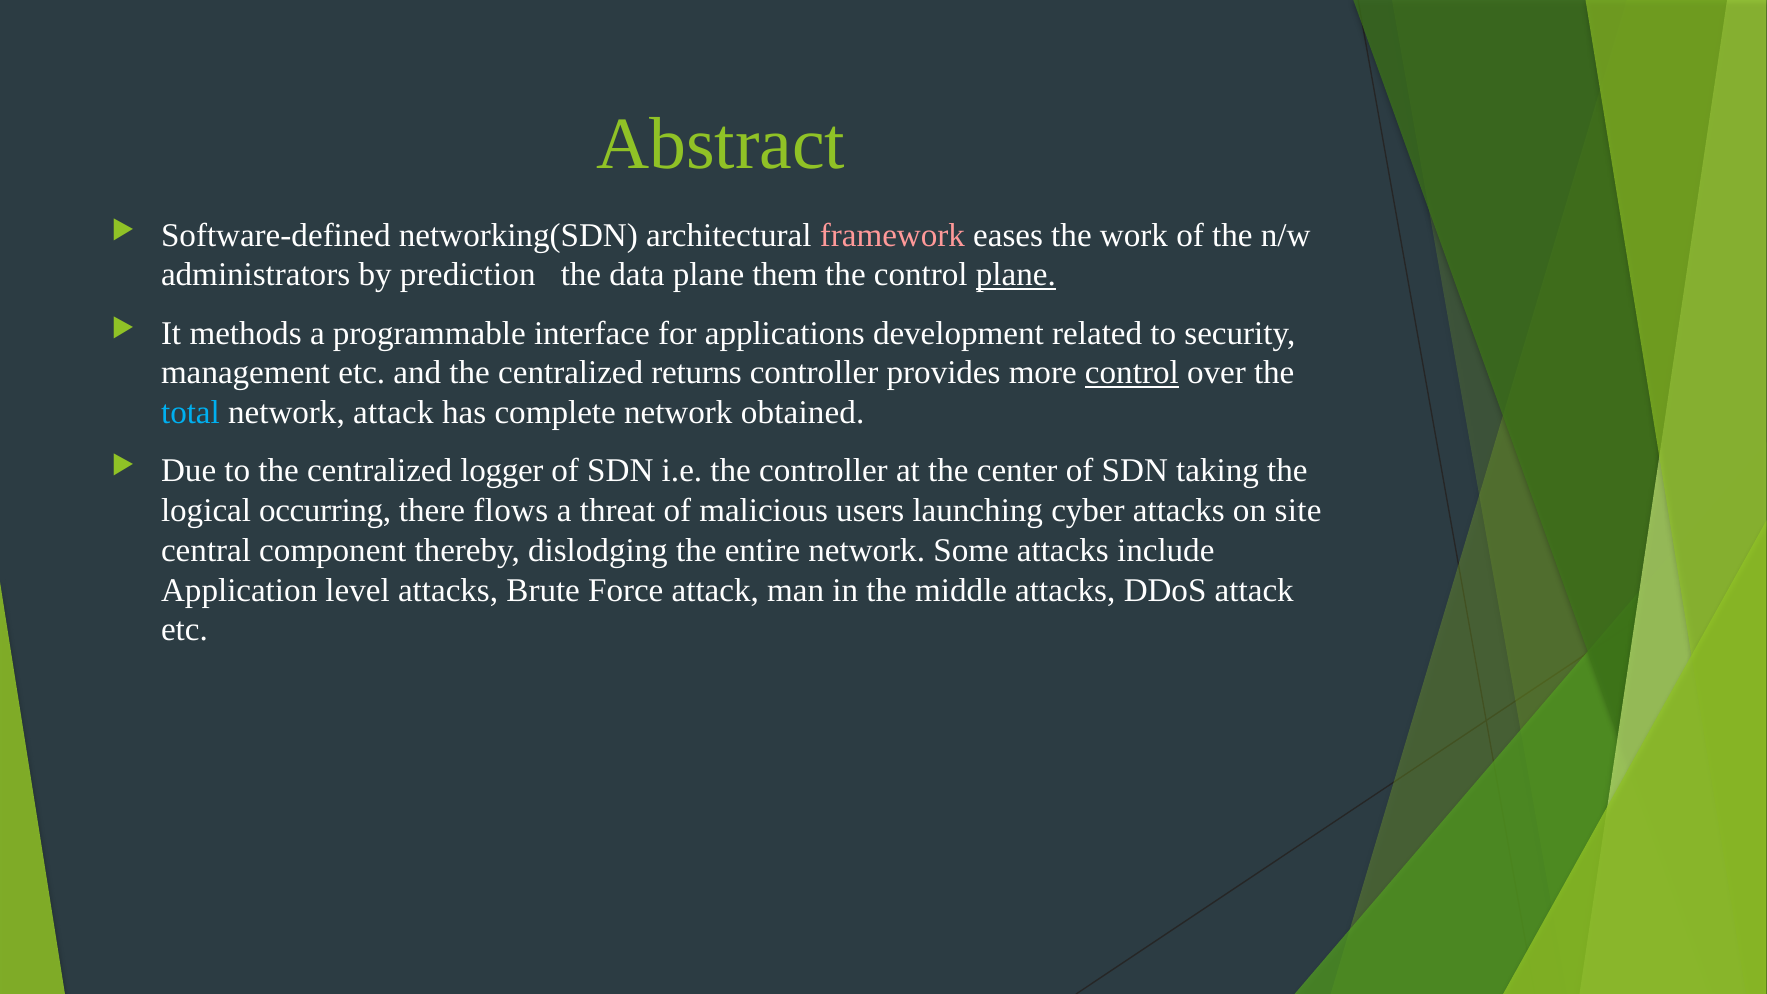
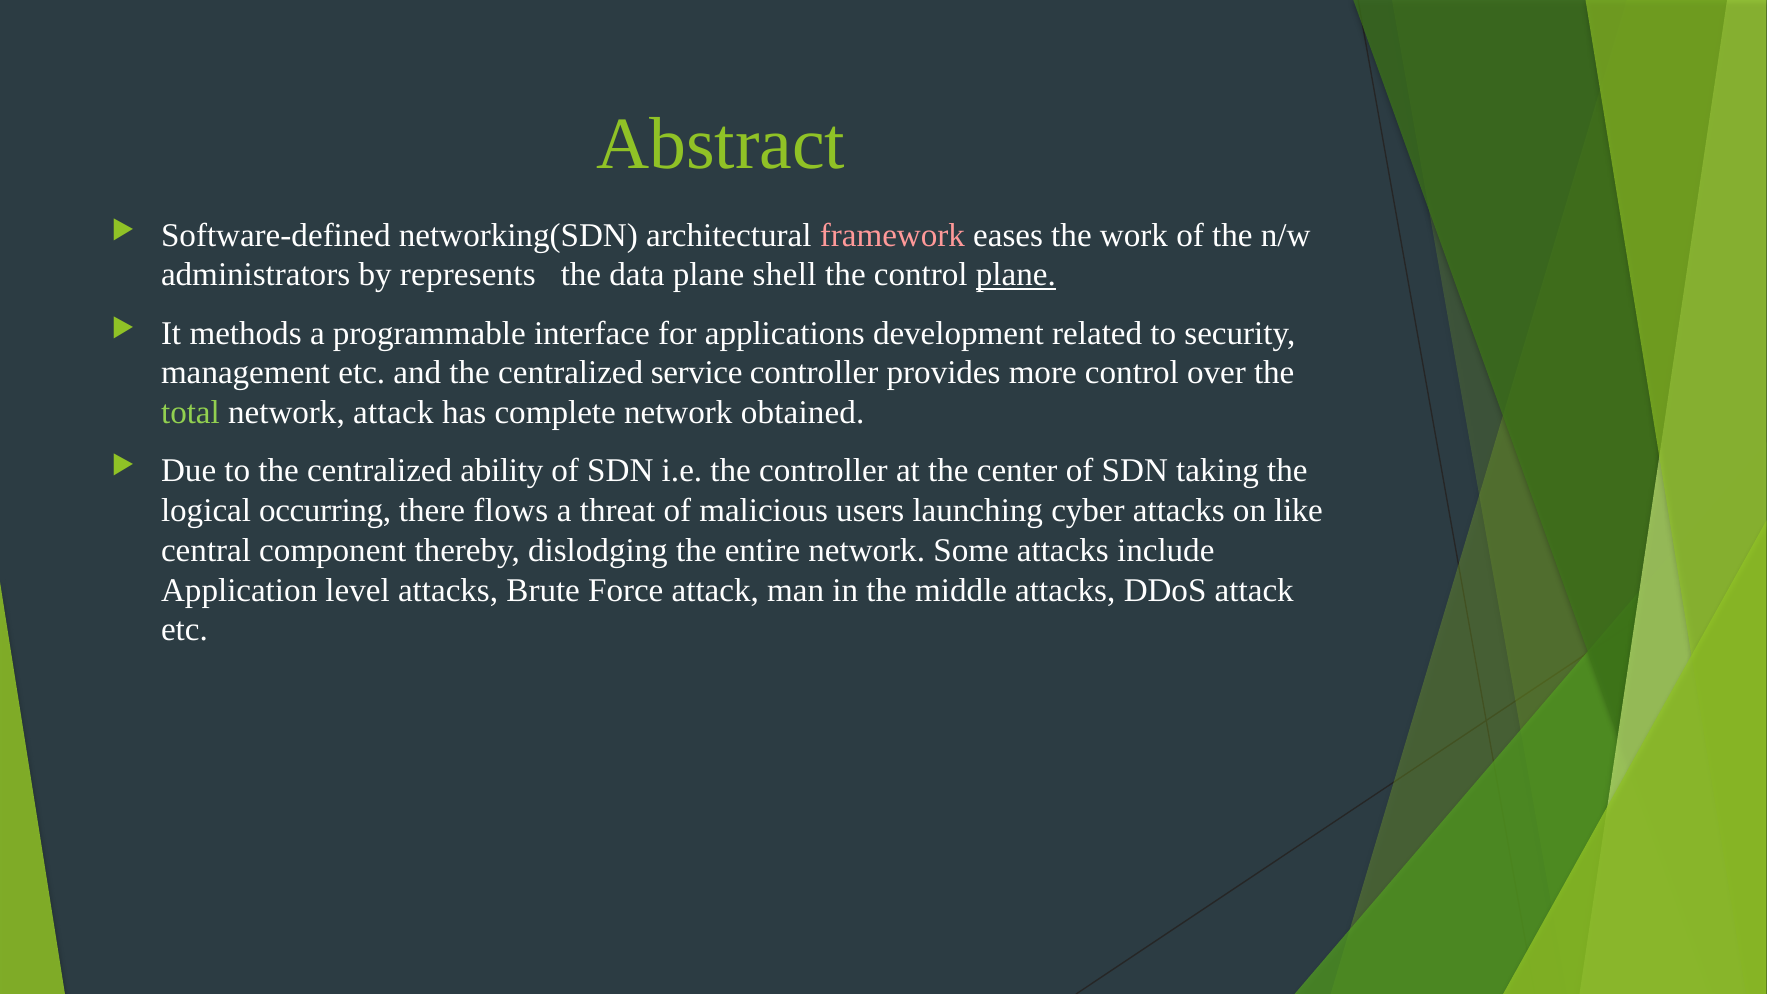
prediction: prediction -> represents
them: them -> shell
returns: returns -> service
control at (1132, 373) underline: present -> none
total colour: light blue -> light green
logger: logger -> ability
site: site -> like
